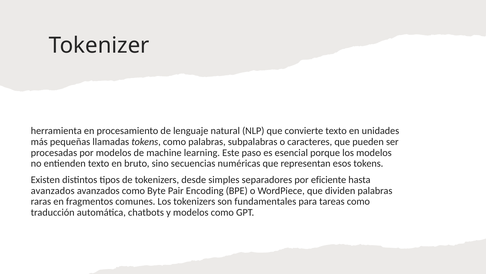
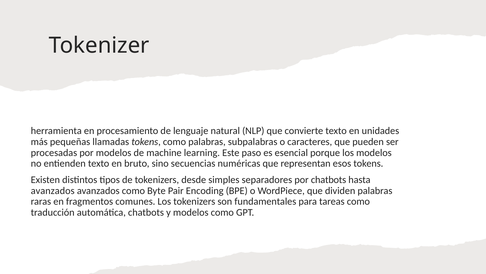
por eficiente: eficiente -> chatbots
